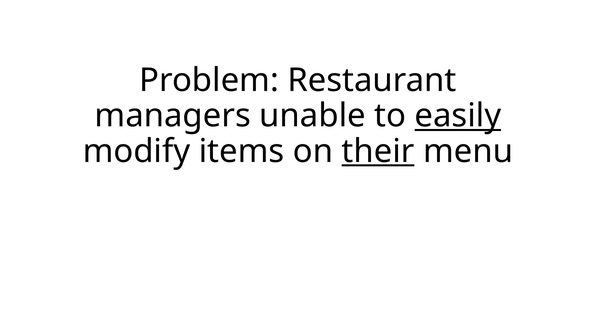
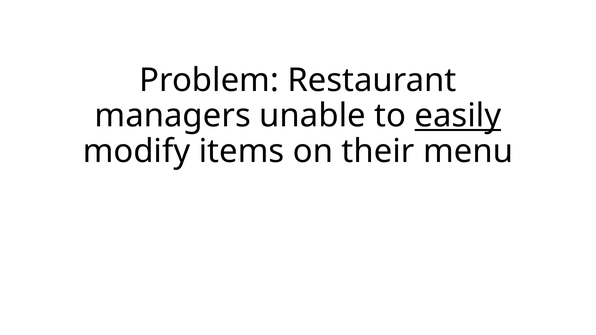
their underline: present -> none
